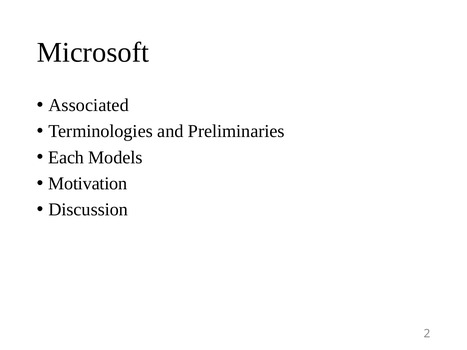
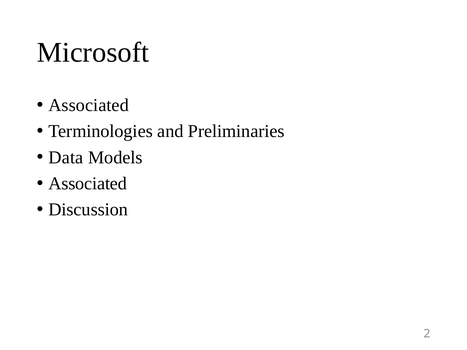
Each: Each -> Data
Motivation at (88, 184): Motivation -> Associated
